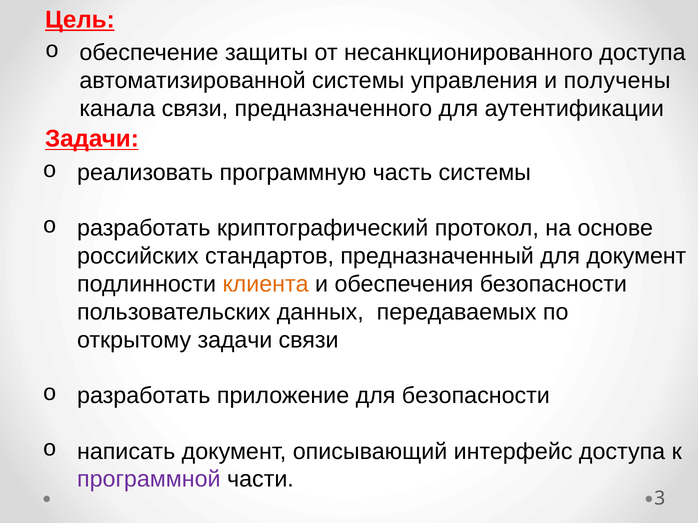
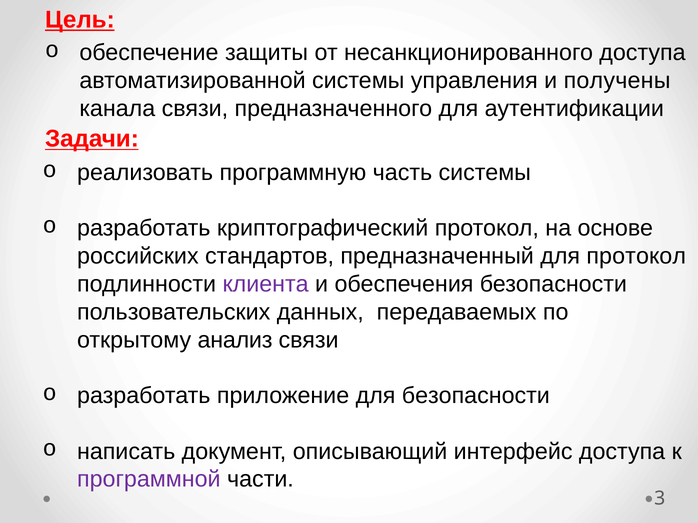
для документ: документ -> протокол
клиента colour: orange -> purple
открытому задачи: задачи -> анализ
